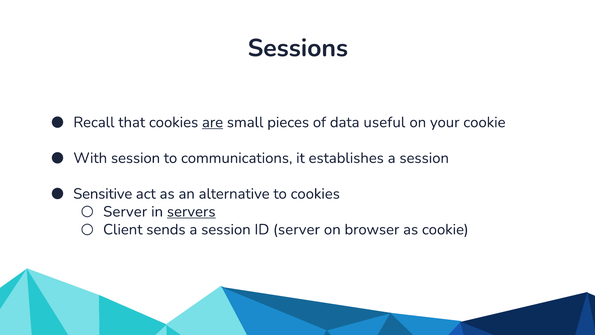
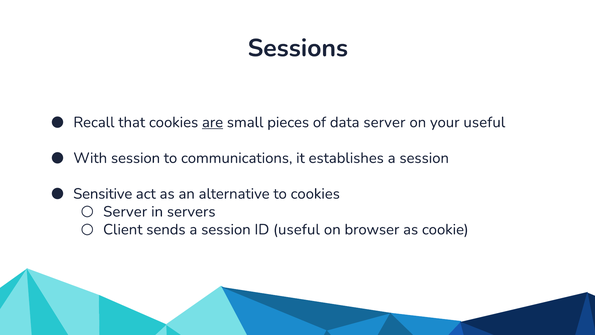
data useful: useful -> server
your cookie: cookie -> useful
servers underline: present -> none
ID server: server -> useful
